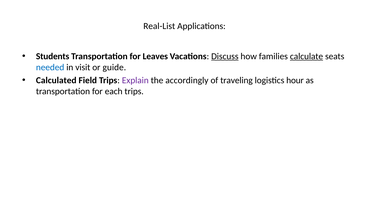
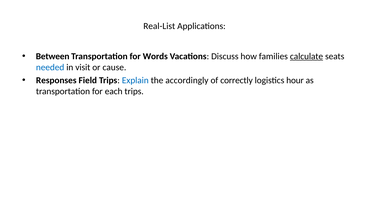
Students: Students -> Between
Leaves: Leaves -> Words
Discuss underline: present -> none
guide: guide -> cause
Calculated: Calculated -> Responses
Explain colour: purple -> blue
traveling: traveling -> correctly
